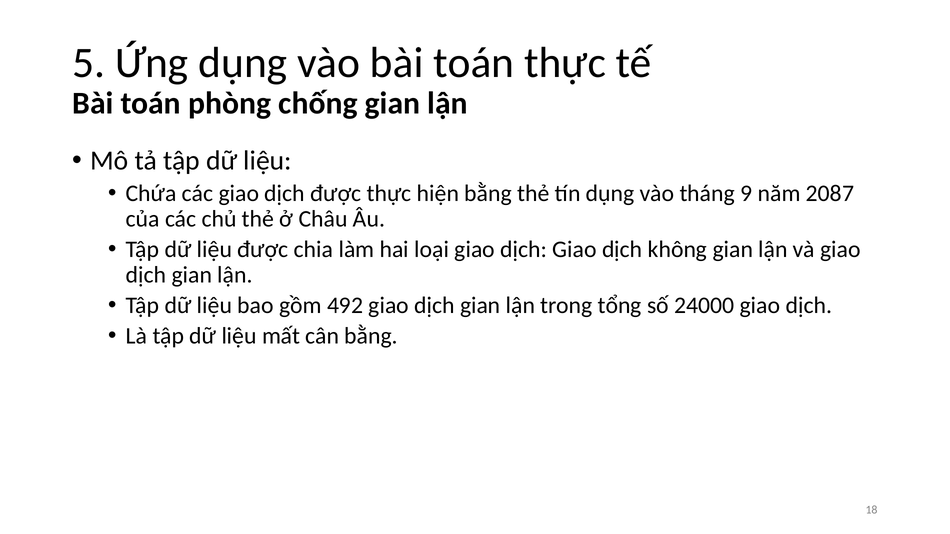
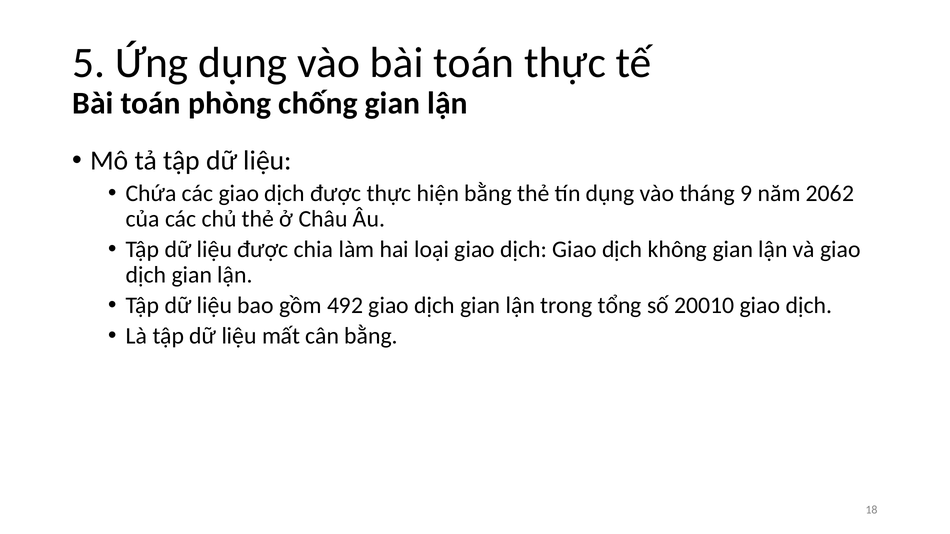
2087: 2087 -> 2062
24000: 24000 -> 20010
